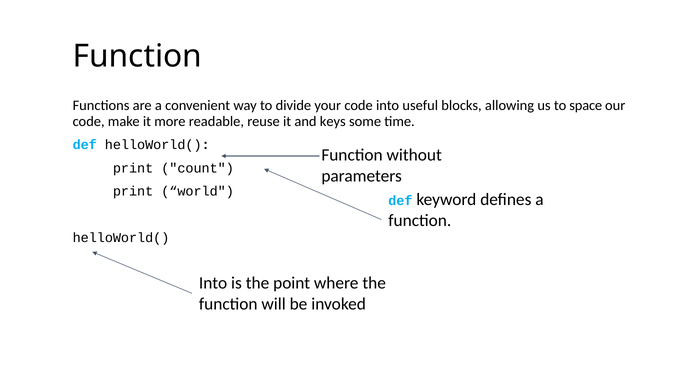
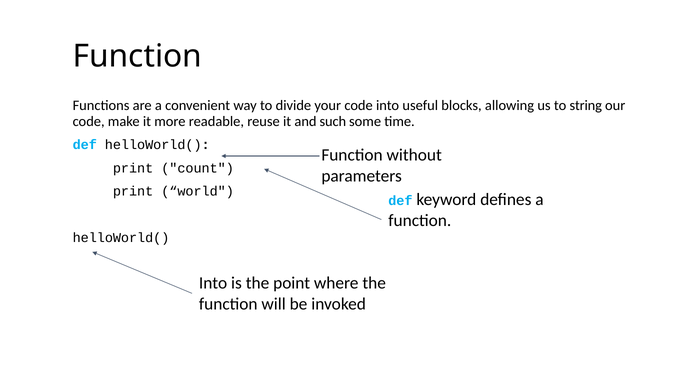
space: space -> string
keys: keys -> such
